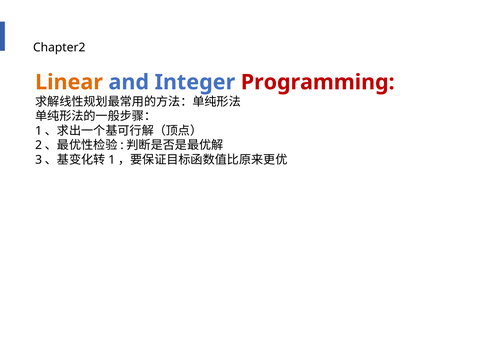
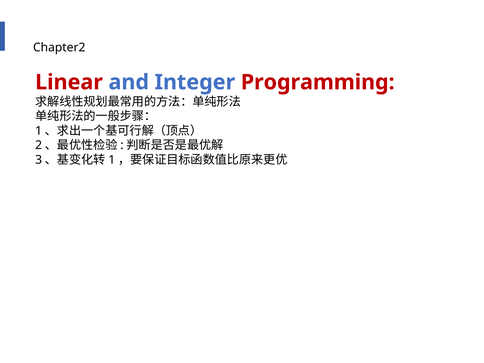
Linear colour: orange -> red
